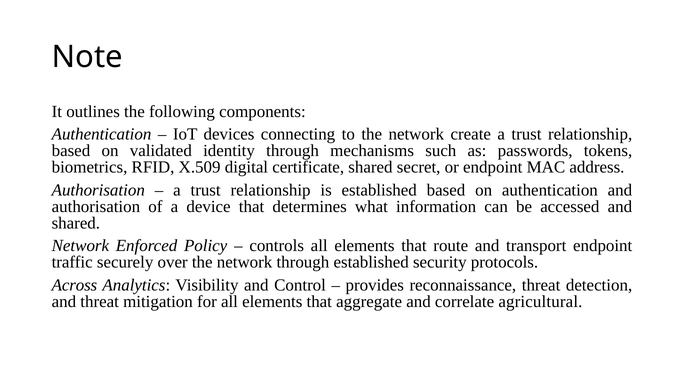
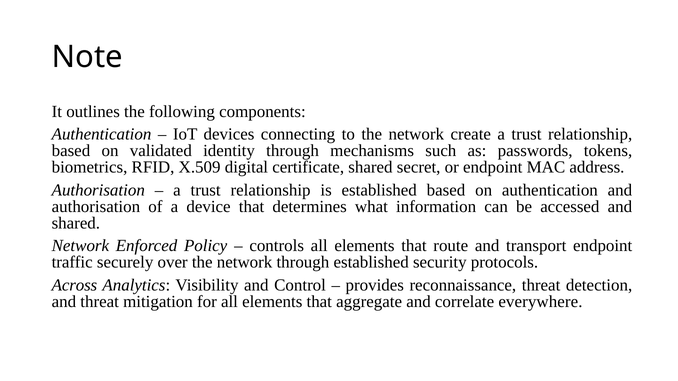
agricultural: agricultural -> everywhere
